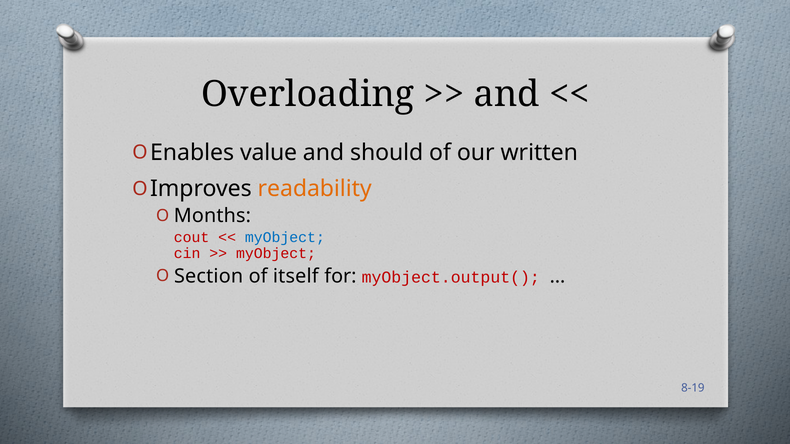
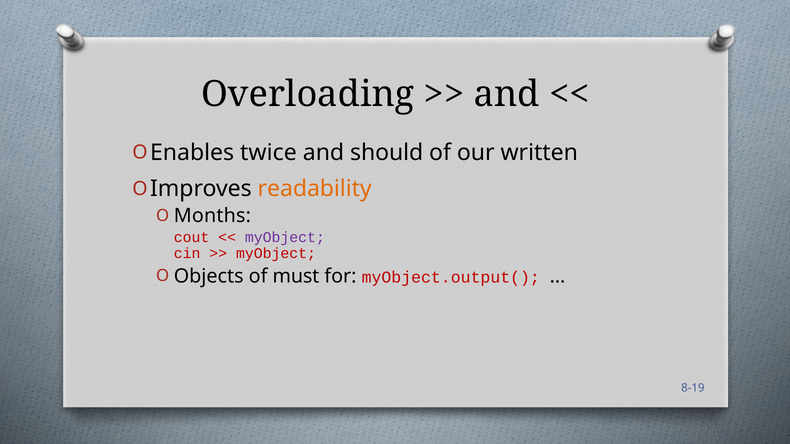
value: value -> twice
myObject at (285, 238) colour: blue -> purple
Section: Section -> Objects
itself: itself -> must
